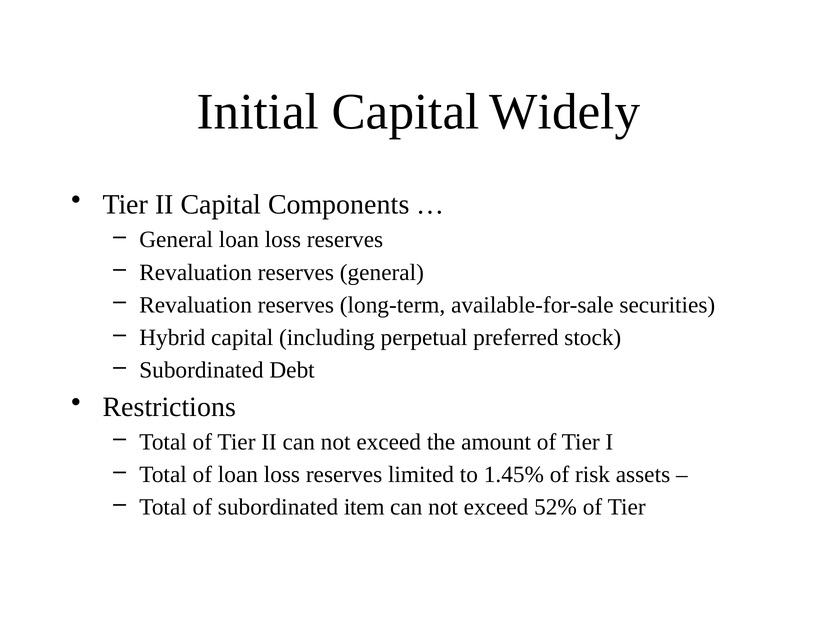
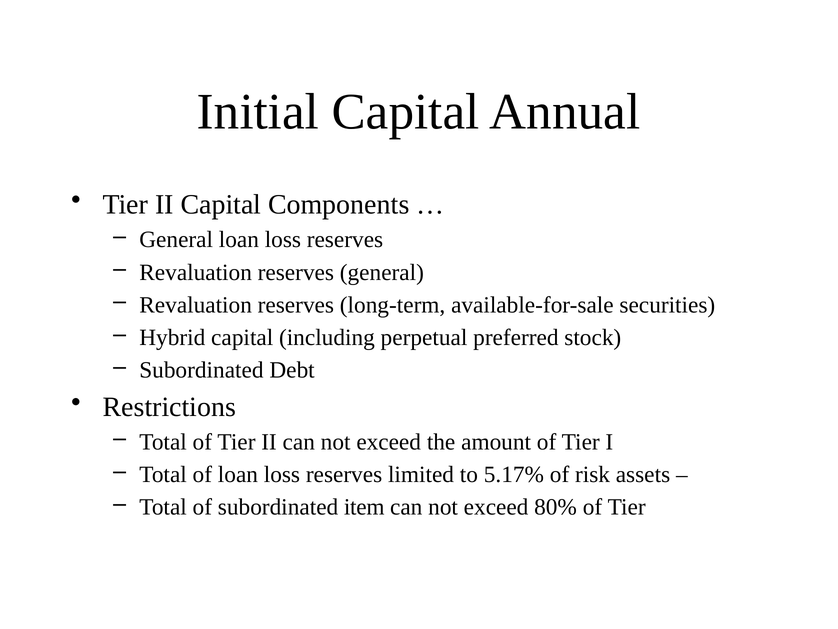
Widely: Widely -> Annual
1.45%: 1.45% -> 5.17%
52%: 52% -> 80%
